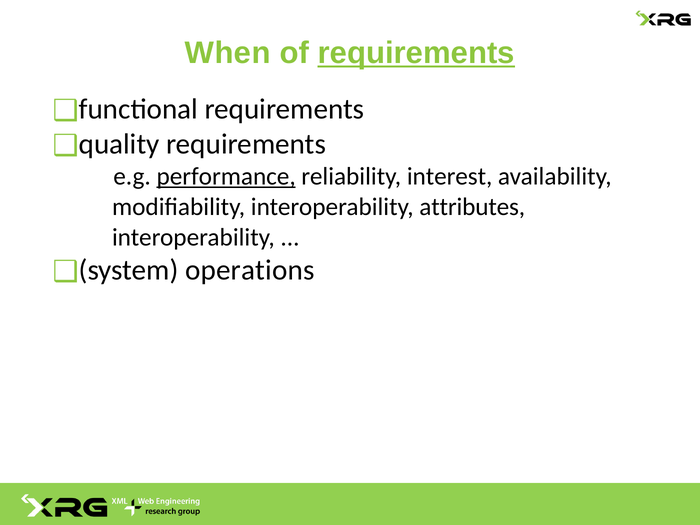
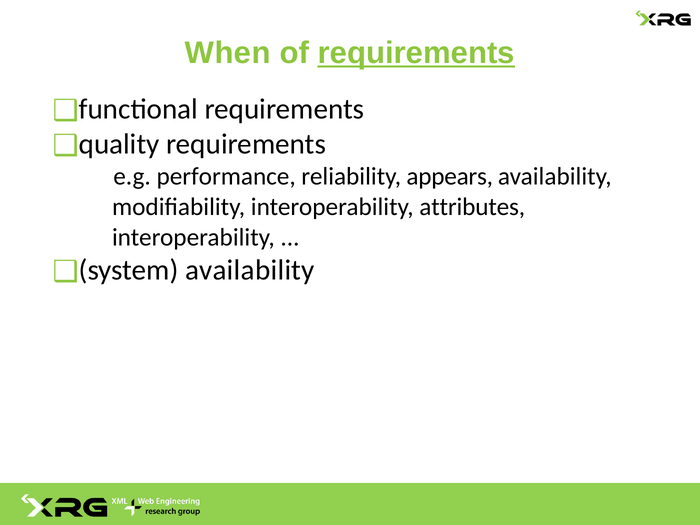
performance underline: present -> none
interest: interest -> appears
operations at (250, 270): operations -> availability
